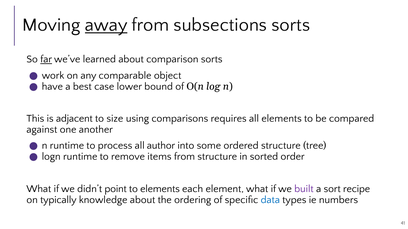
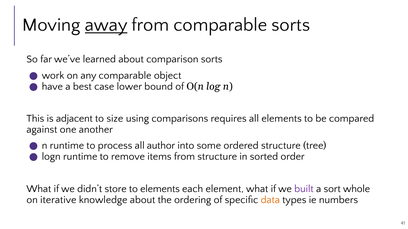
from subsections: subsections -> comparable
far underline: present -> none
point: point -> store
recipe: recipe -> whole
typically: typically -> iterative
data colour: blue -> orange
